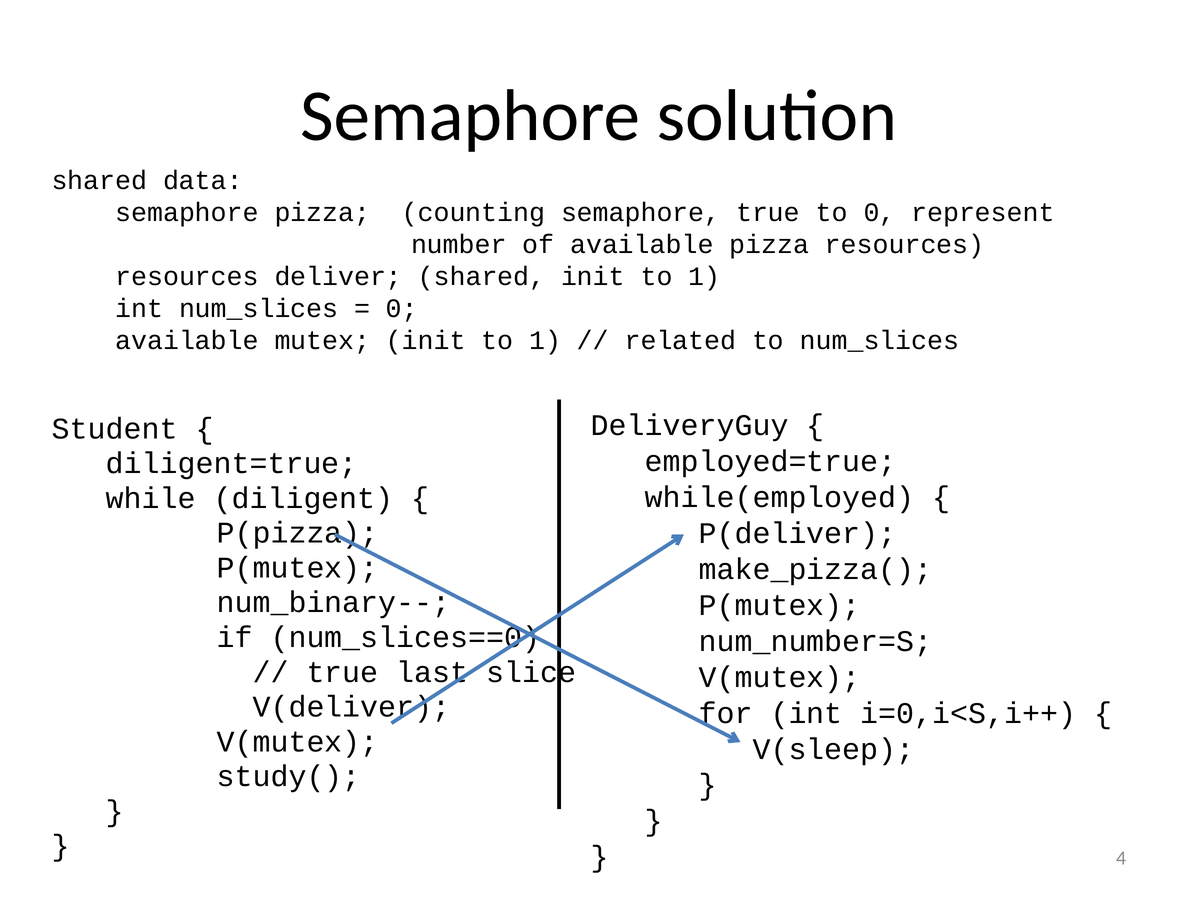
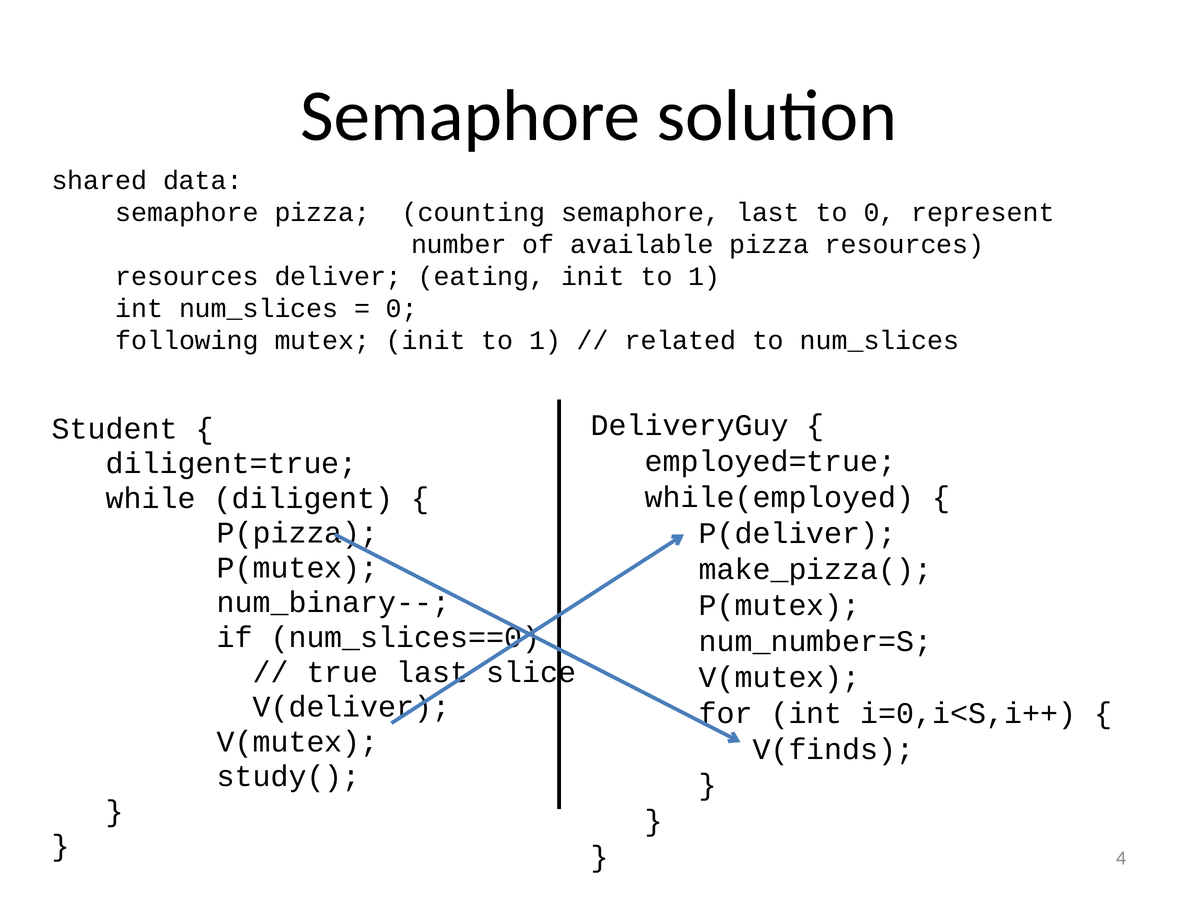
semaphore true: true -> last
deliver shared: shared -> eating
available at (187, 340): available -> following
V(sleep: V(sleep -> V(finds
